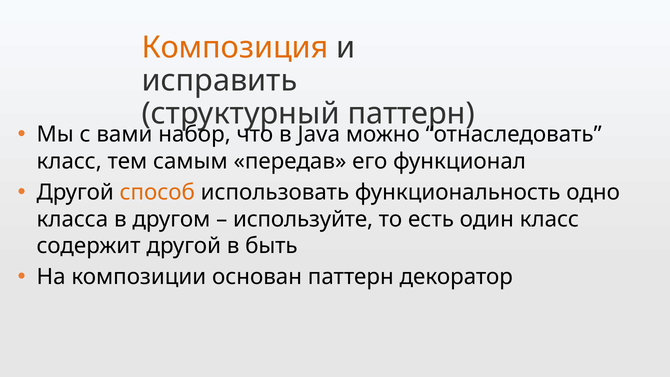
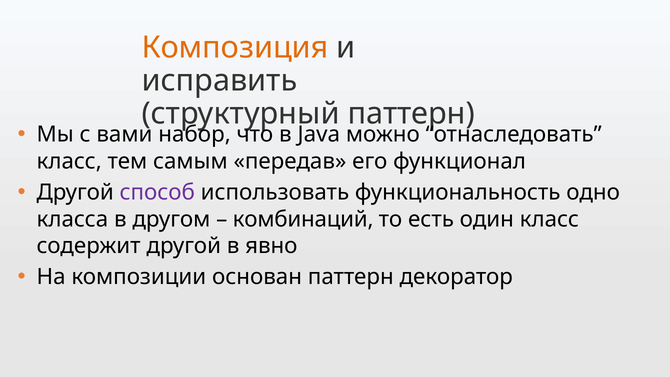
способ colour: orange -> purple
используйте: используйте -> комбинаций
быть: быть -> явно
